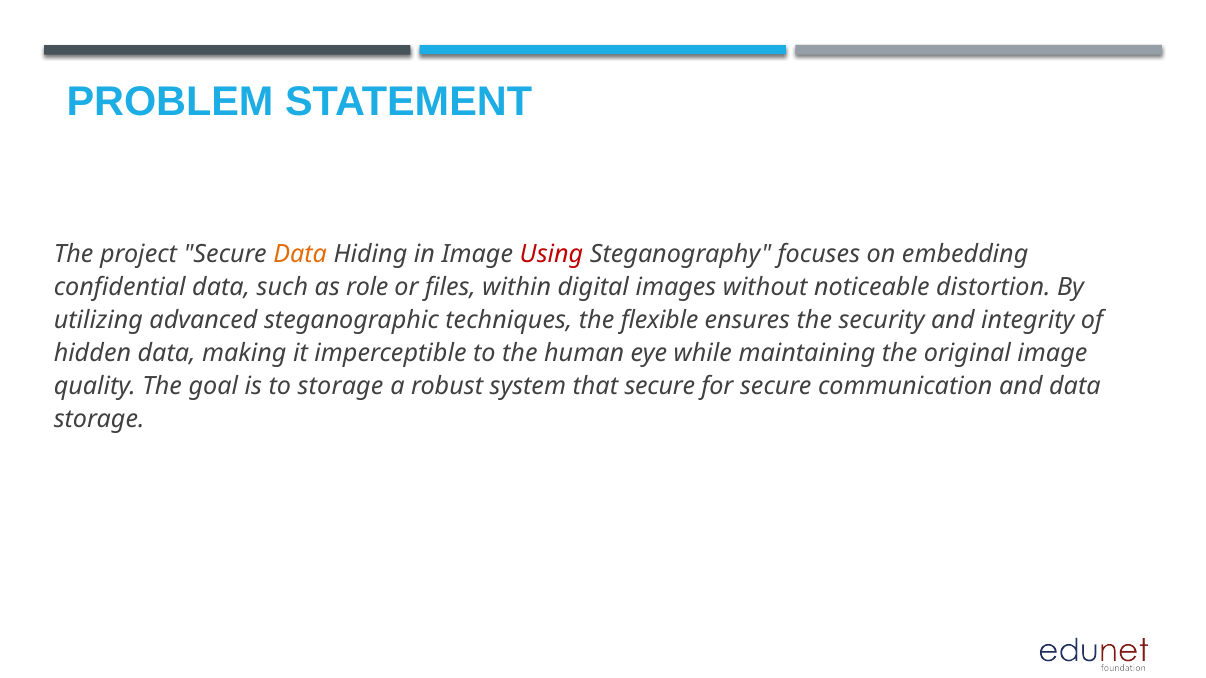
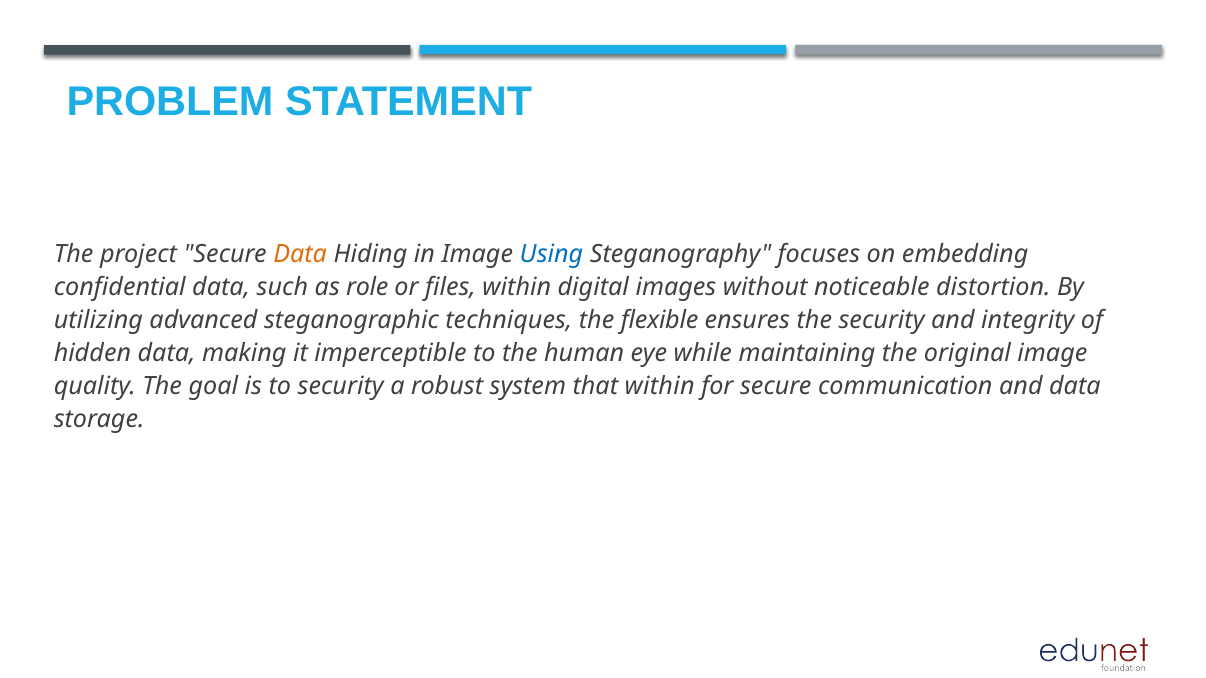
Using colour: red -> blue
to storage: storage -> security
that secure: secure -> within
